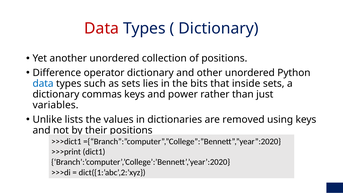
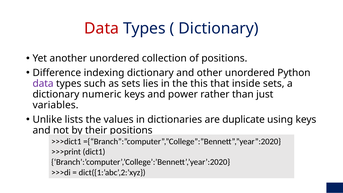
operator: operator -> indexing
data at (43, 84) colour: blue -> purple
bits: bits -> this
commas: commas -> numeric
removed: removed -> duplicate
